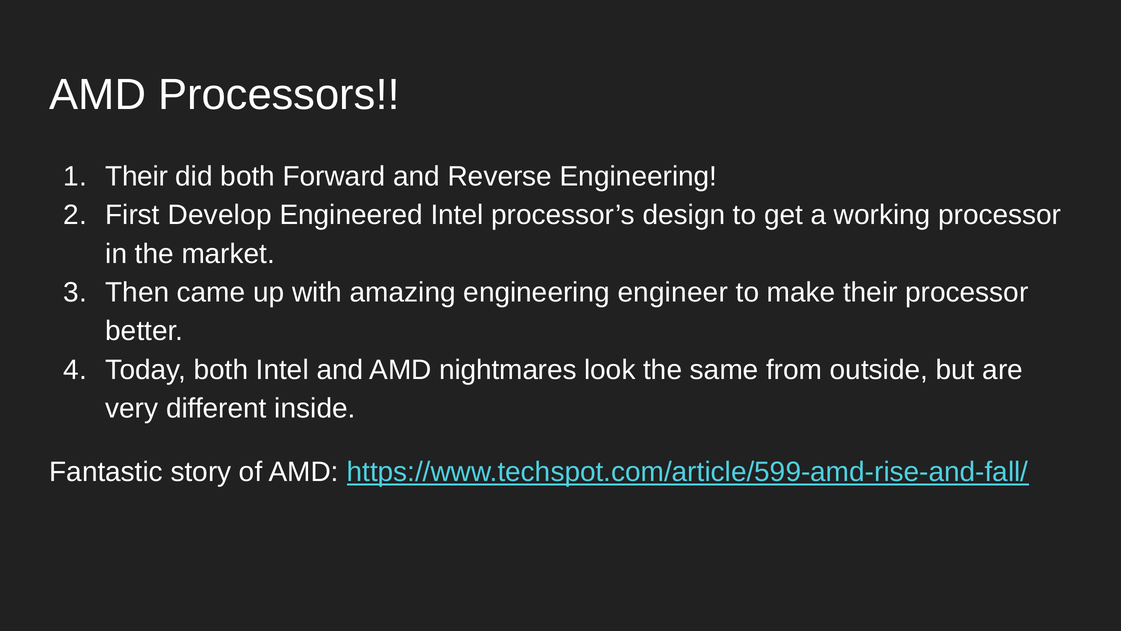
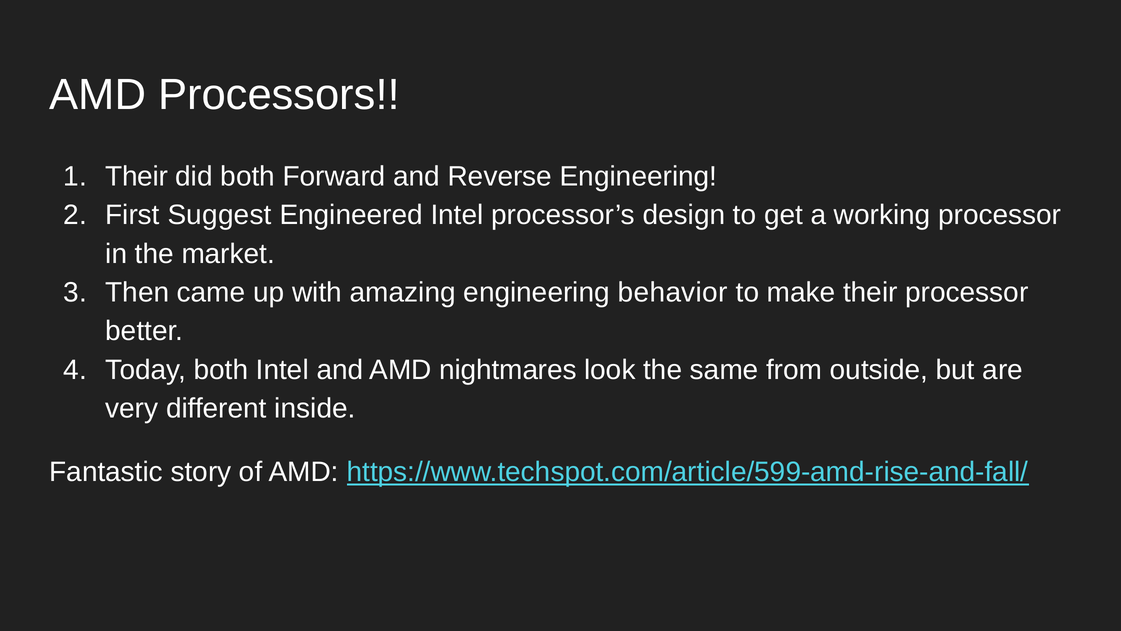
Develop: Develop -> Suggest
engineer: engineer -> behavior
